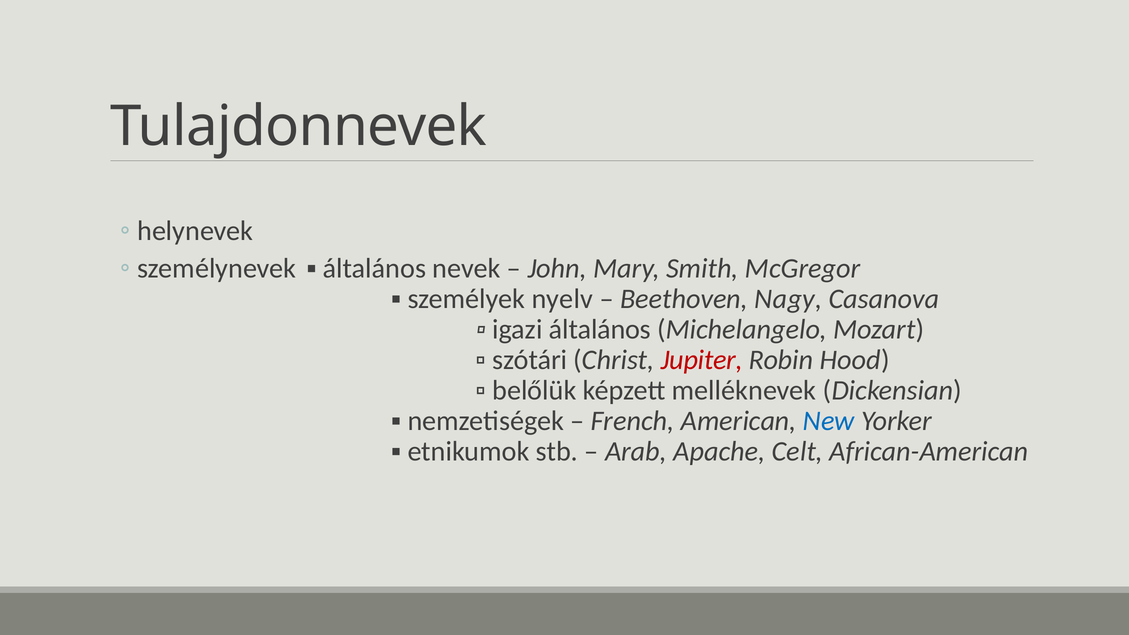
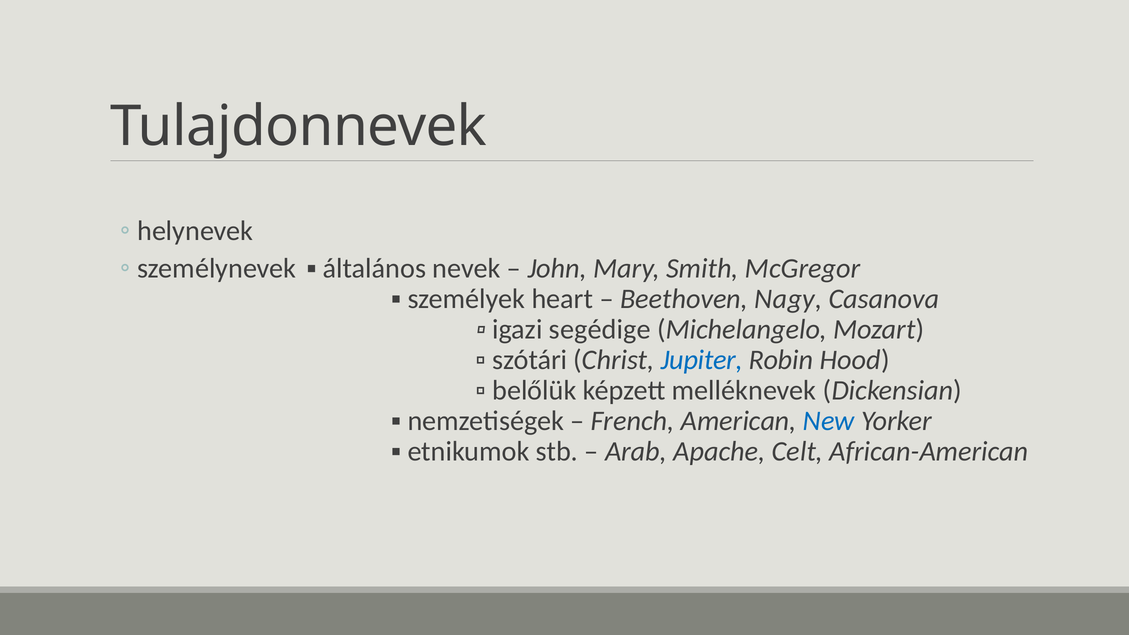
nyelv: nyelv -> heart
igazi általános: általános -> segédige
Jupiter colour: red -> blue
